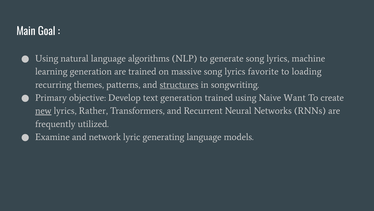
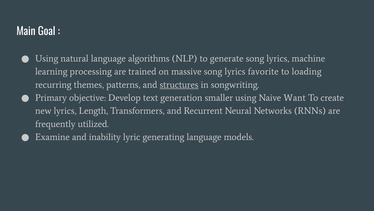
learning generation: generation -> processing
generation trained: trained -> smaller
new underline: present -> none
Rather: Rather -> Length
network: network -> inability
